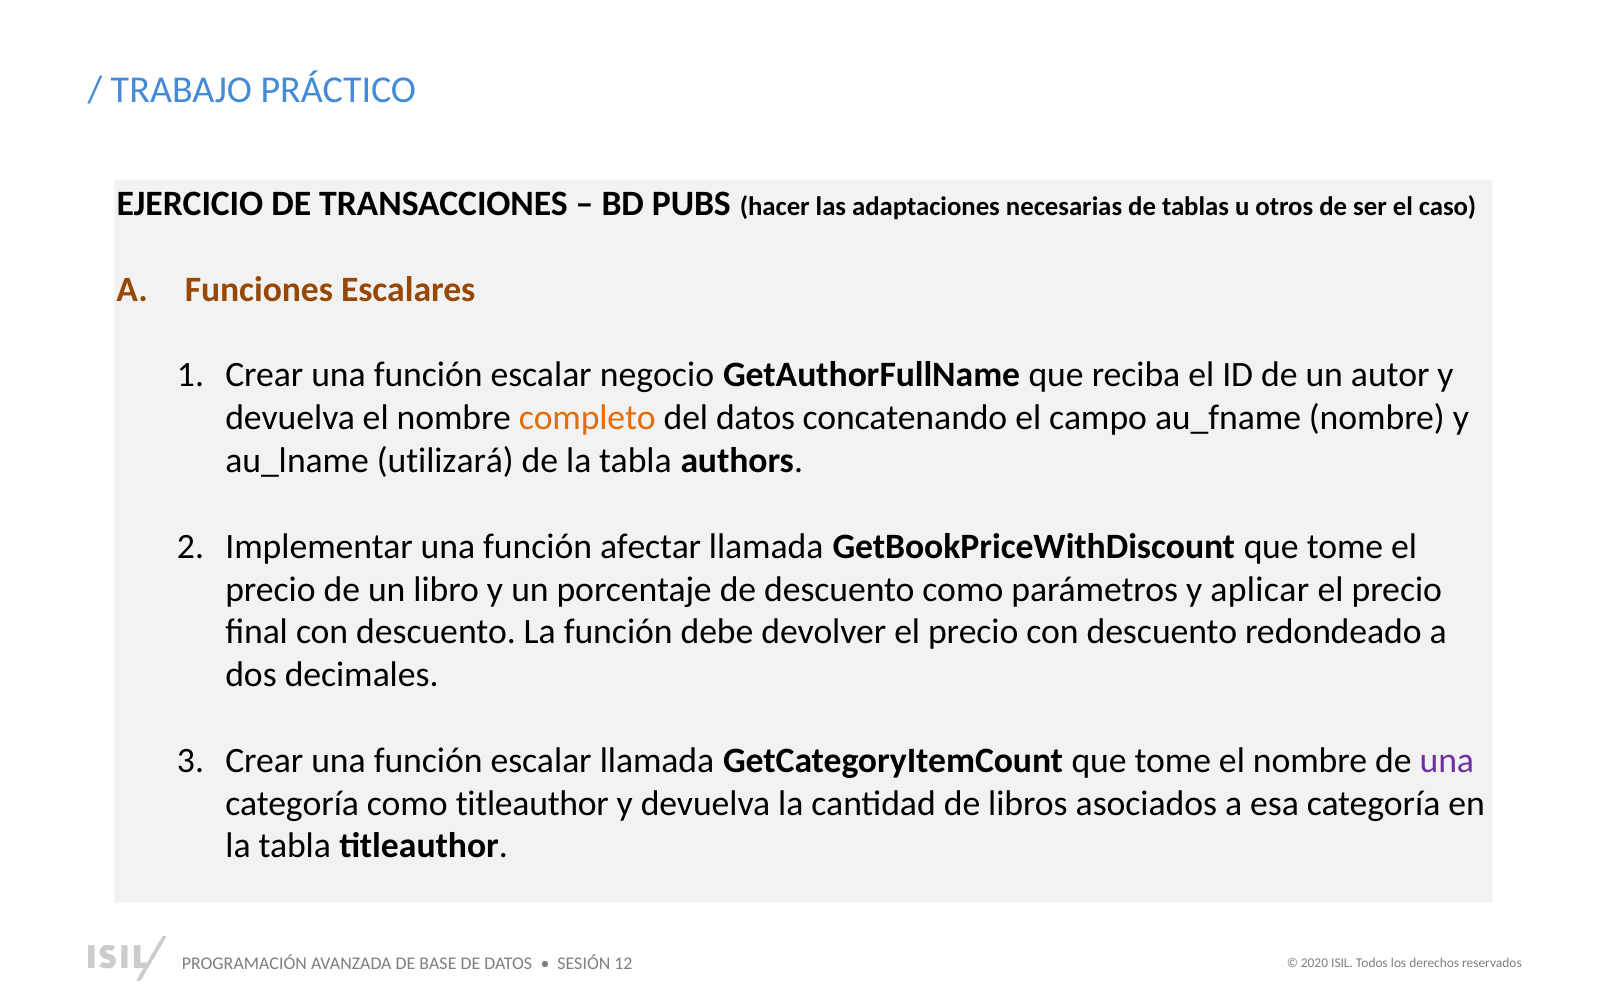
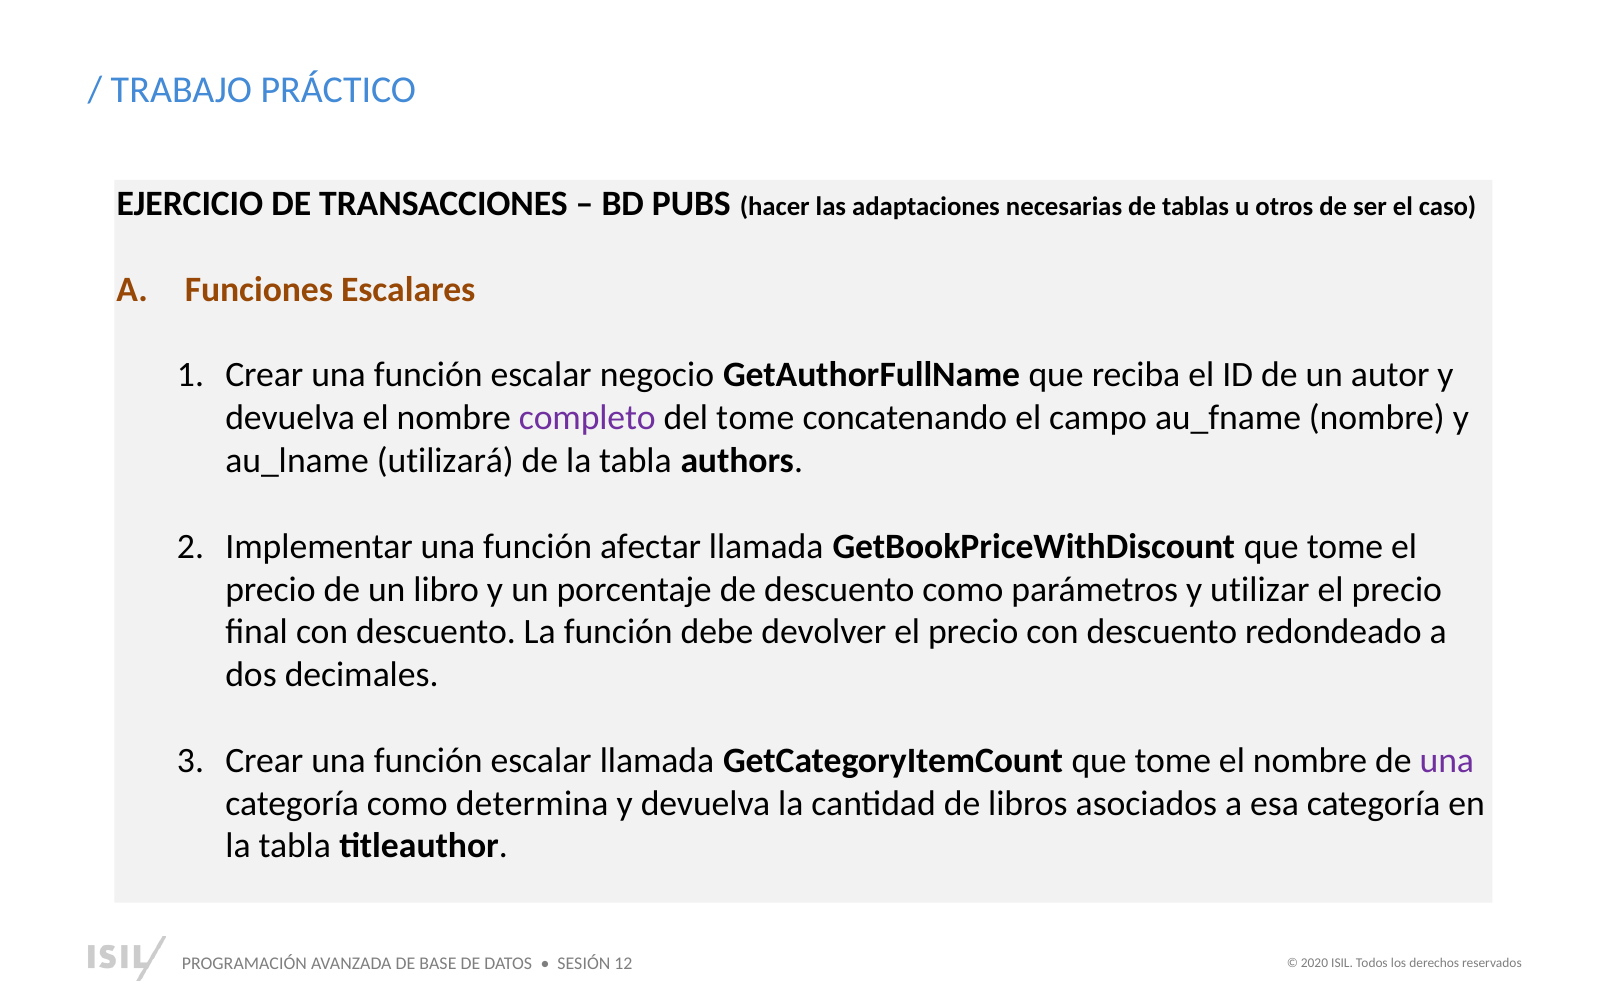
completo colour: orange -> purple
del datos: datos -> tome
aplicar: aplicar -> utilizar
como titleauthor: titleauthor -> determina
